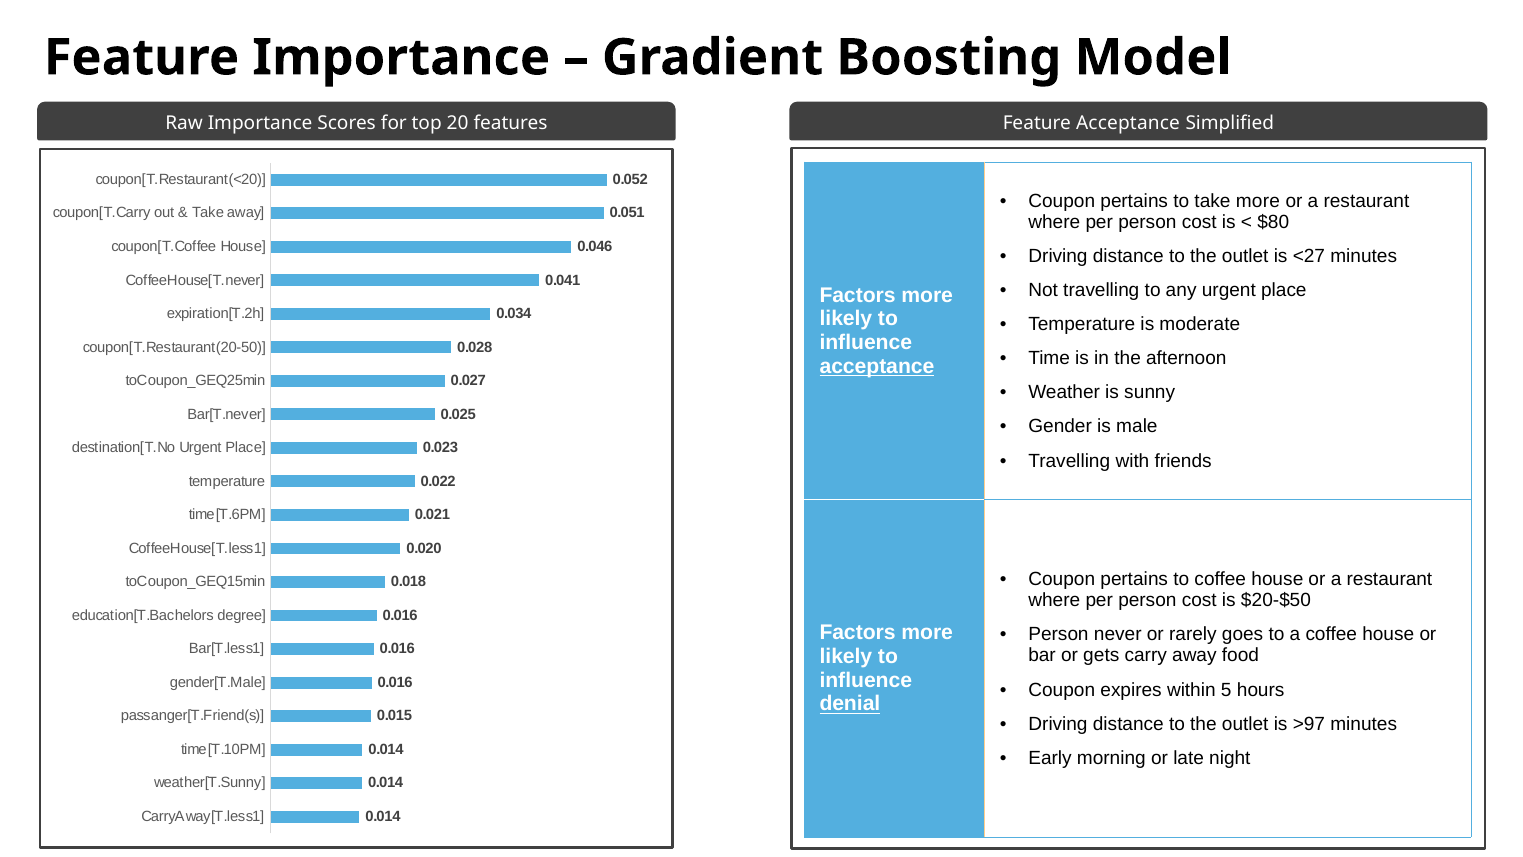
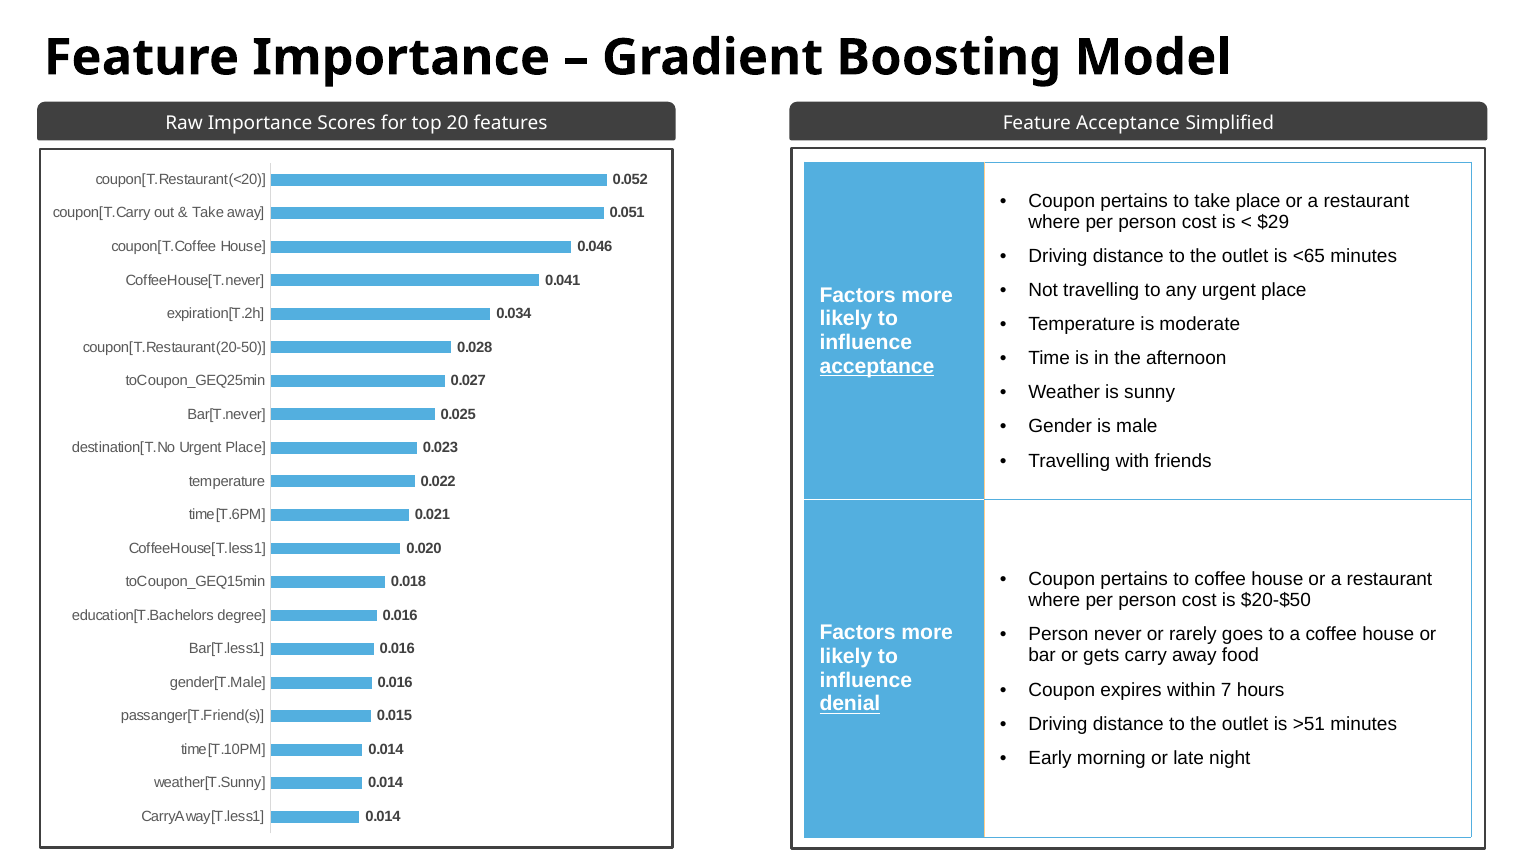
take more: more -> place
$80: $80 -> $29
<27: <27 -> <65
5: 5 -> 7
>97: >97 -> >51
